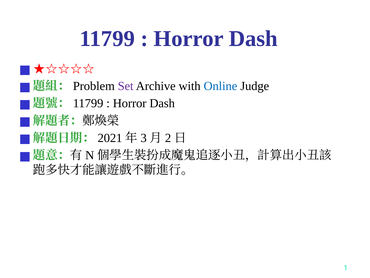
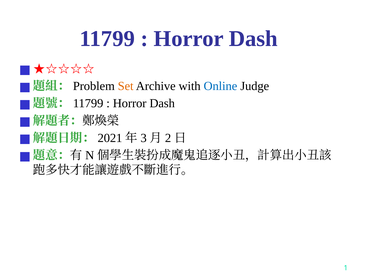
Set colour: purple -> orange
